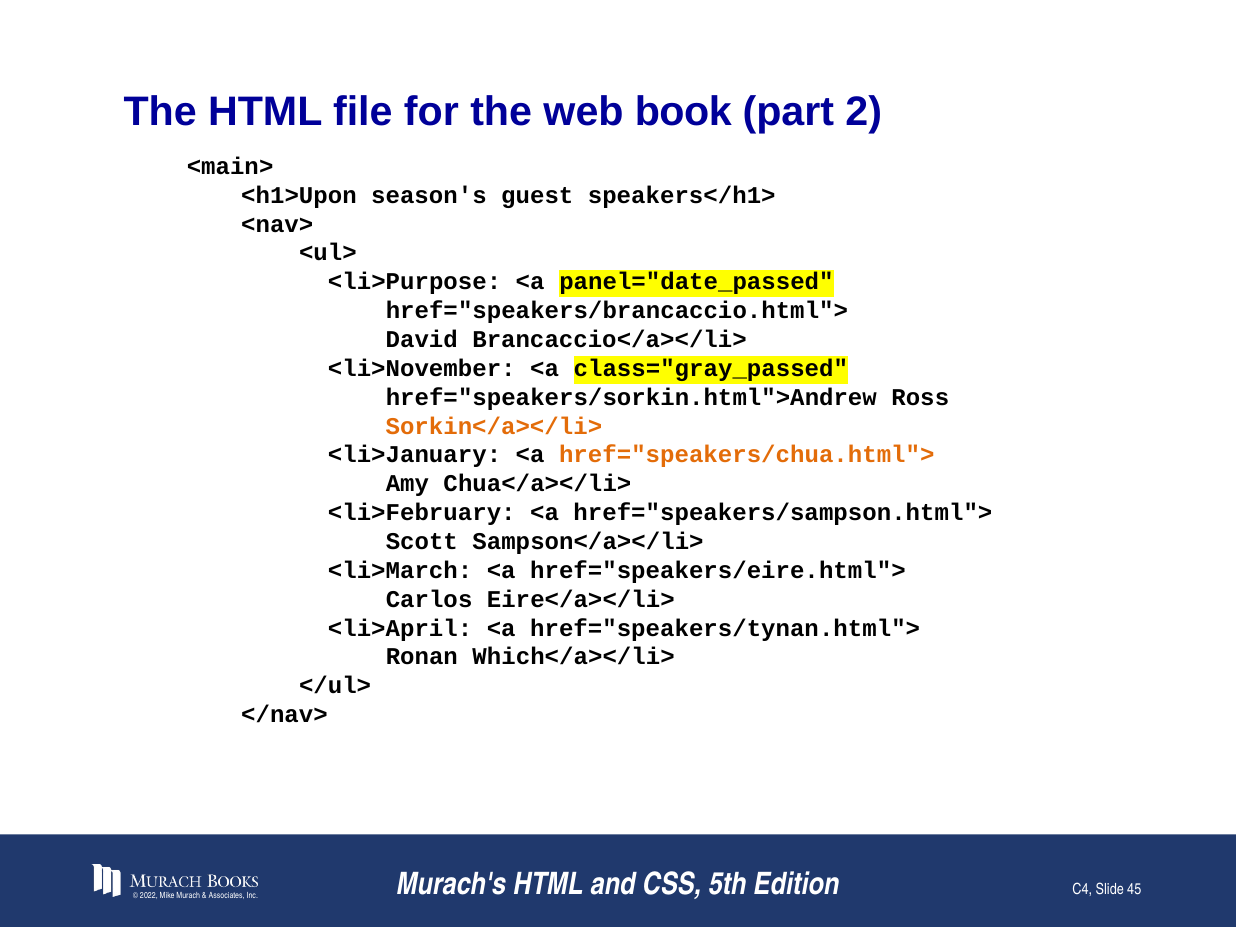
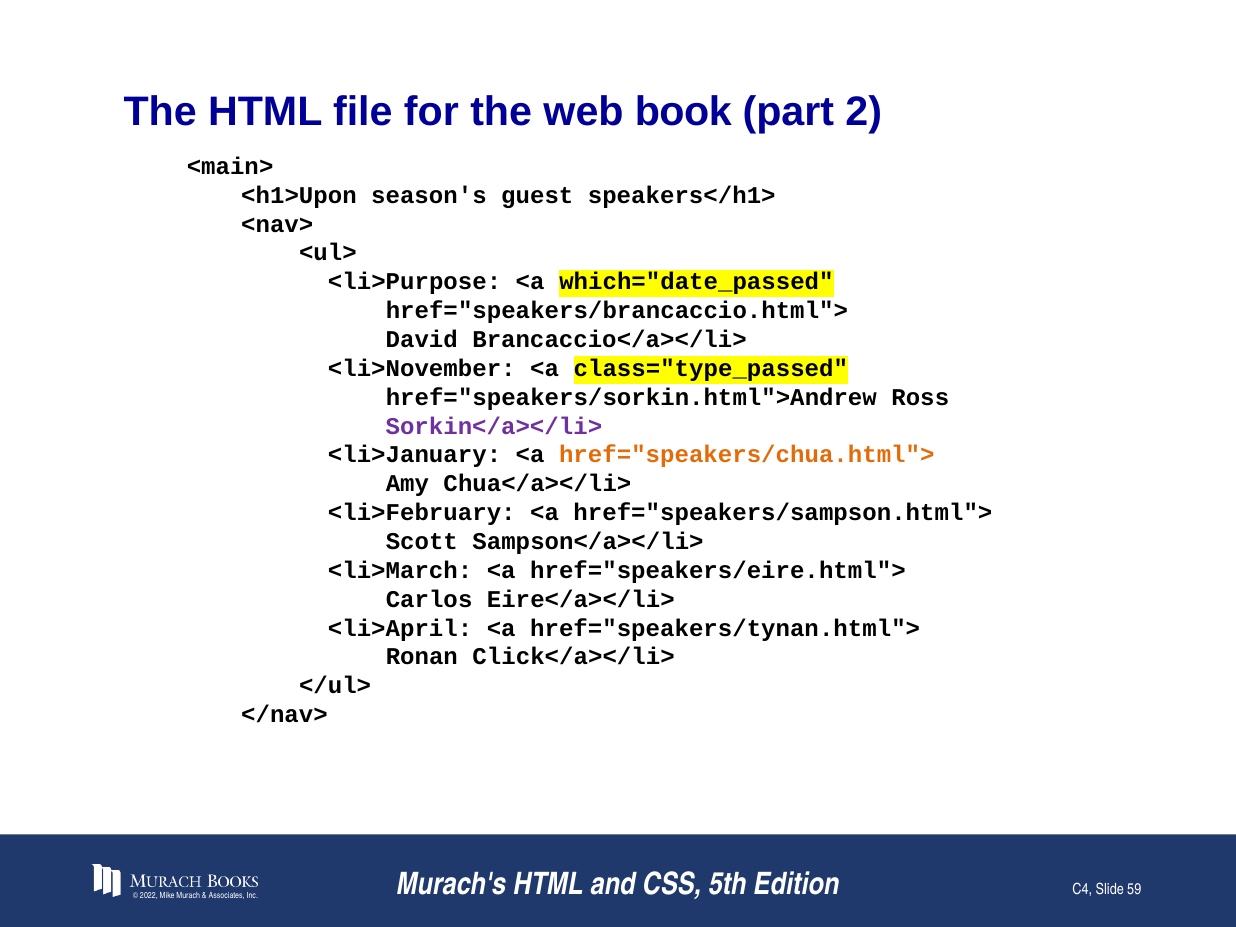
panel="date_passed: panel="date_passed -> which="date_passed
class="gray_passed: class="gray_passed -> class="type_passed
Sorkin</a></li> colour: orange -> purple
Which</a></li>: Which</a></li> -> Click</a></li>
45: 45 -> 59
